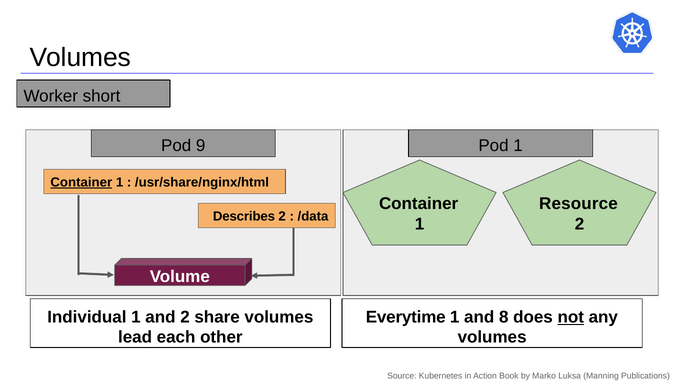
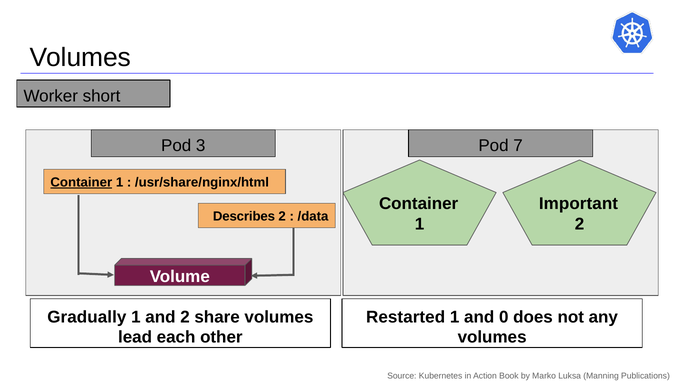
9: 9 -> 3
Pod 1: 1 -> 7
Resource: Resource -> Important
Individual: Individual -> Gradually
Everytime: Everytime -> Restarted
8: 8 -> 0
not underline: present -> none
